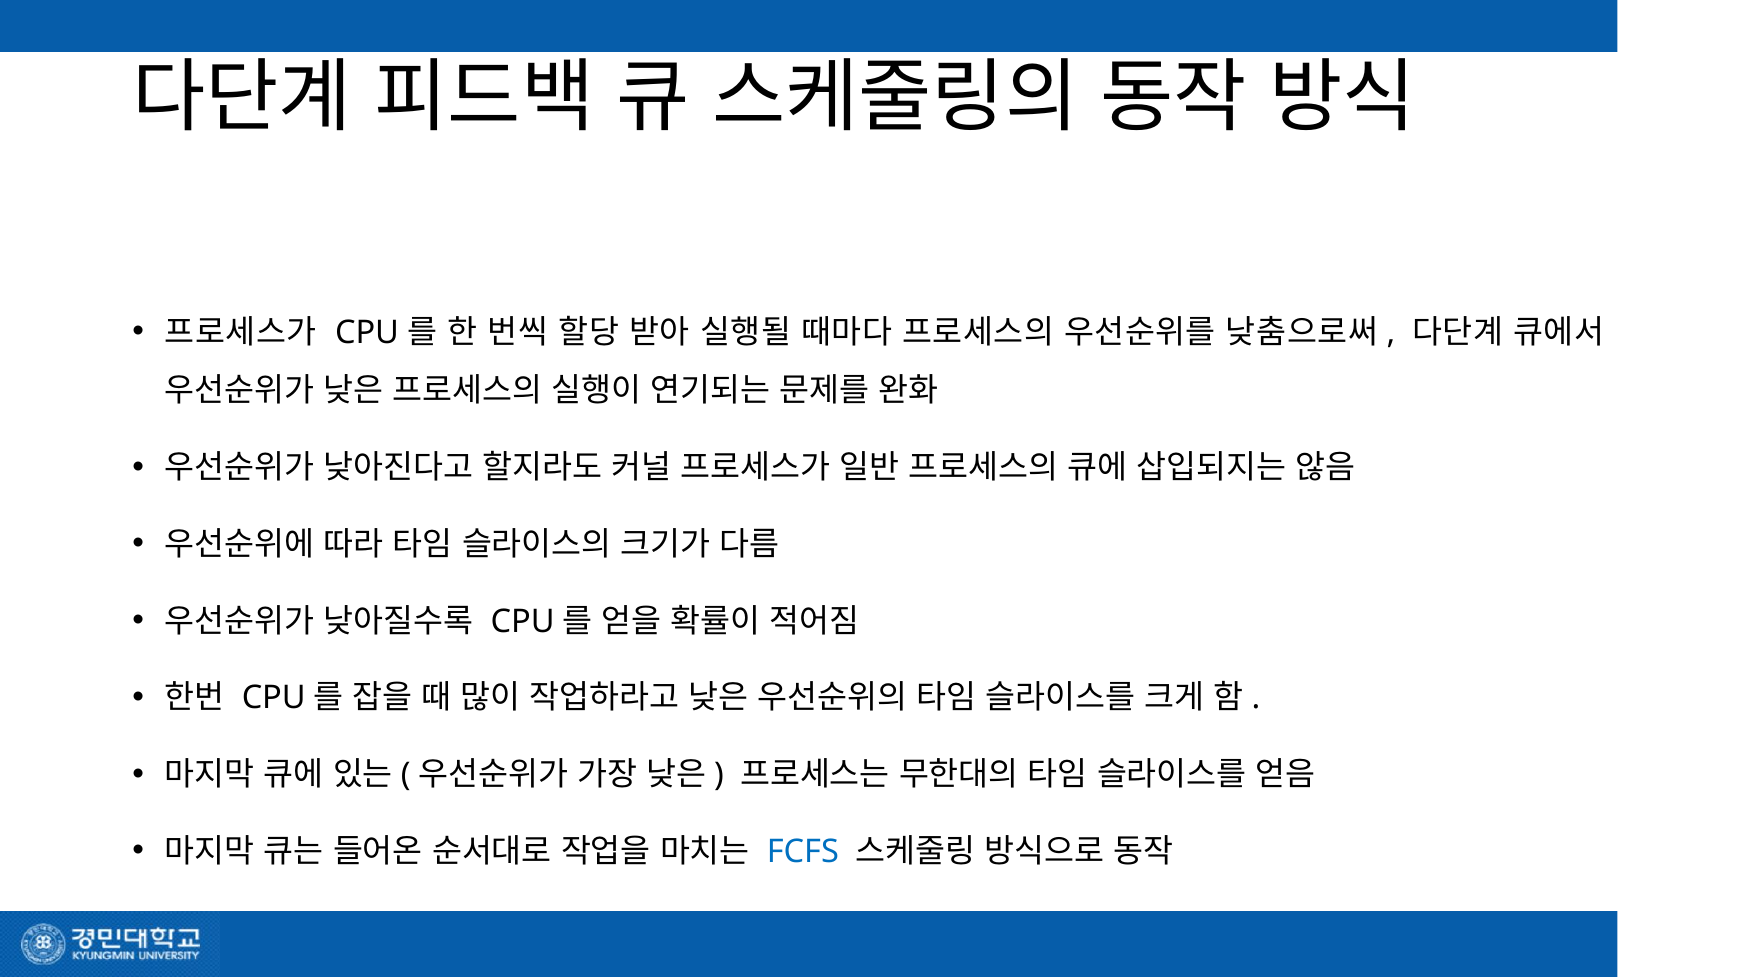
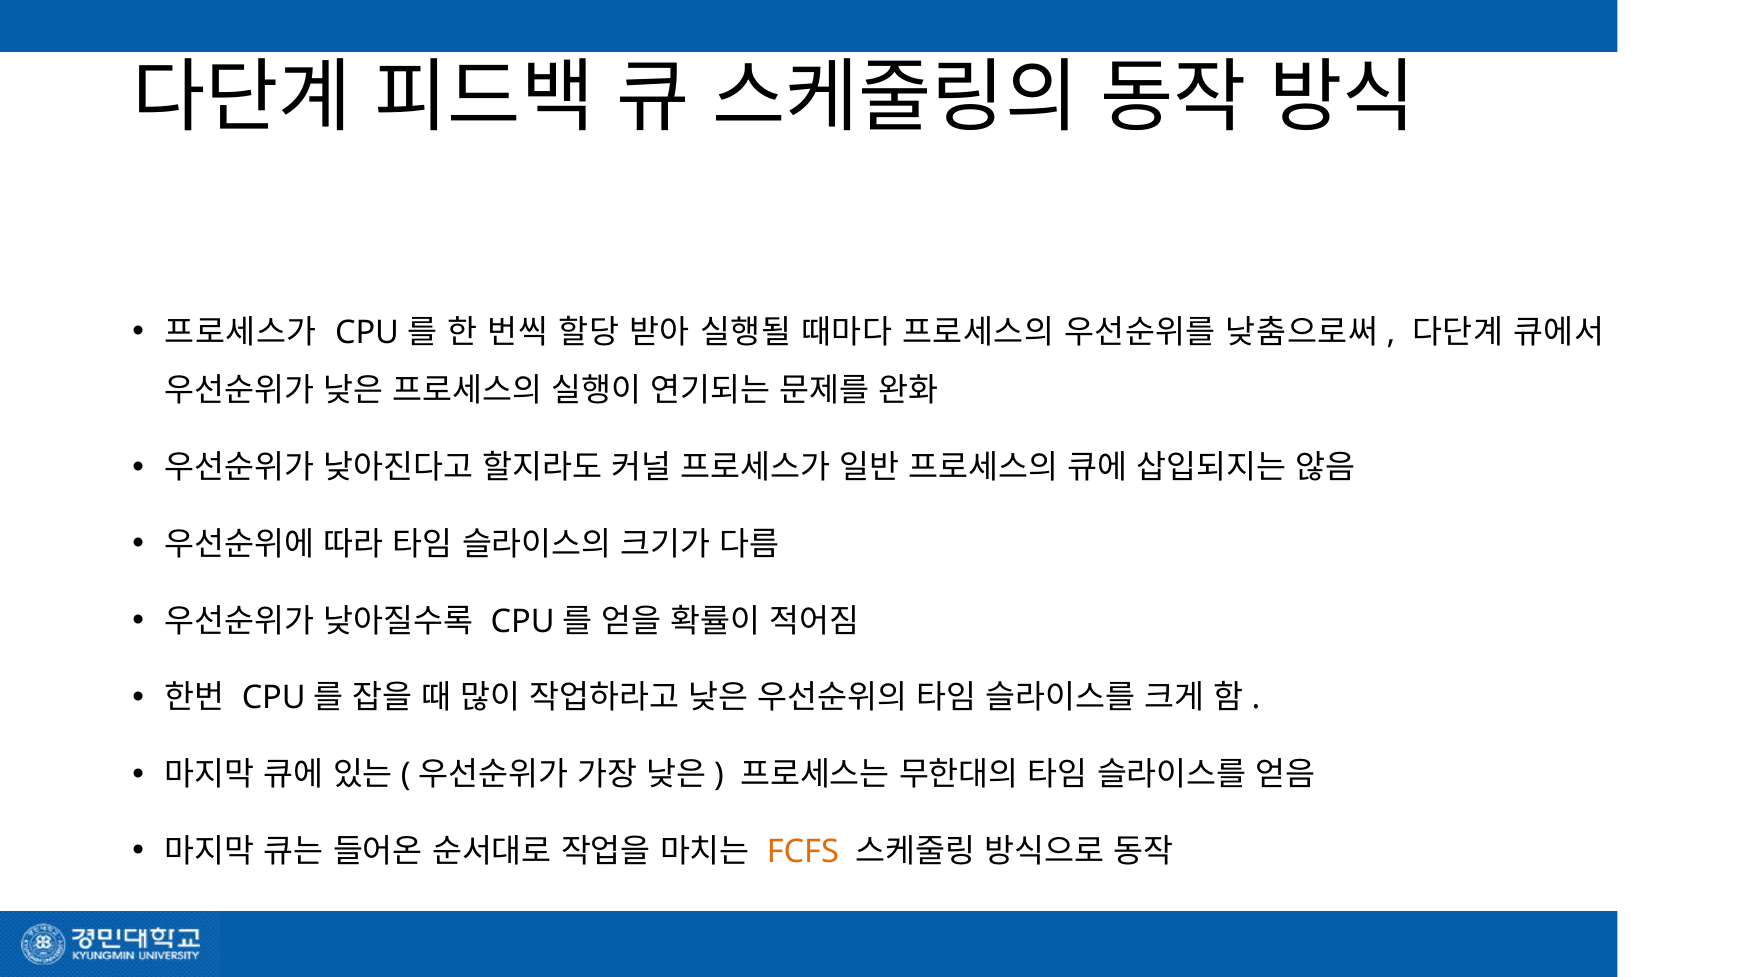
FCFS colour: blue -> orange
